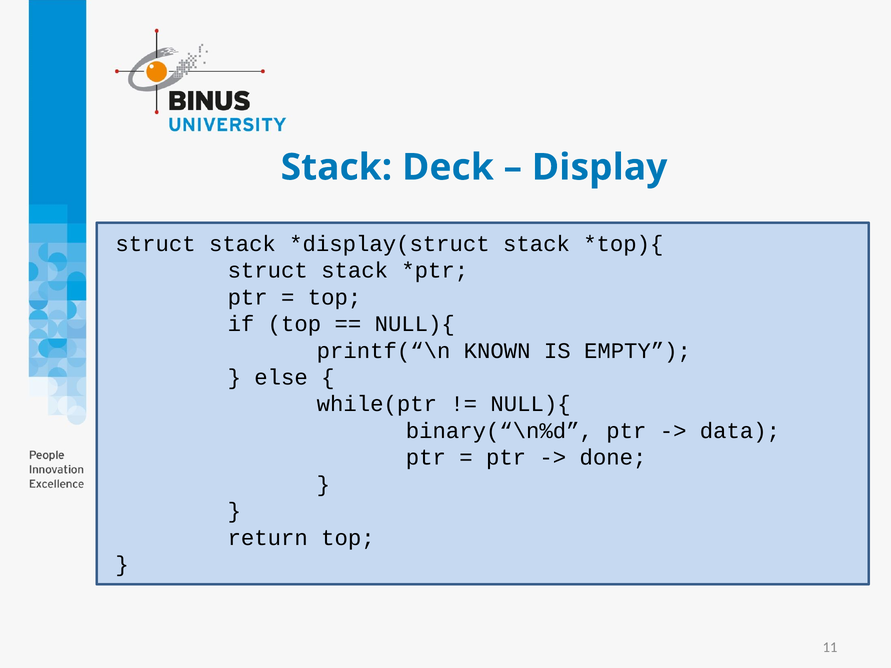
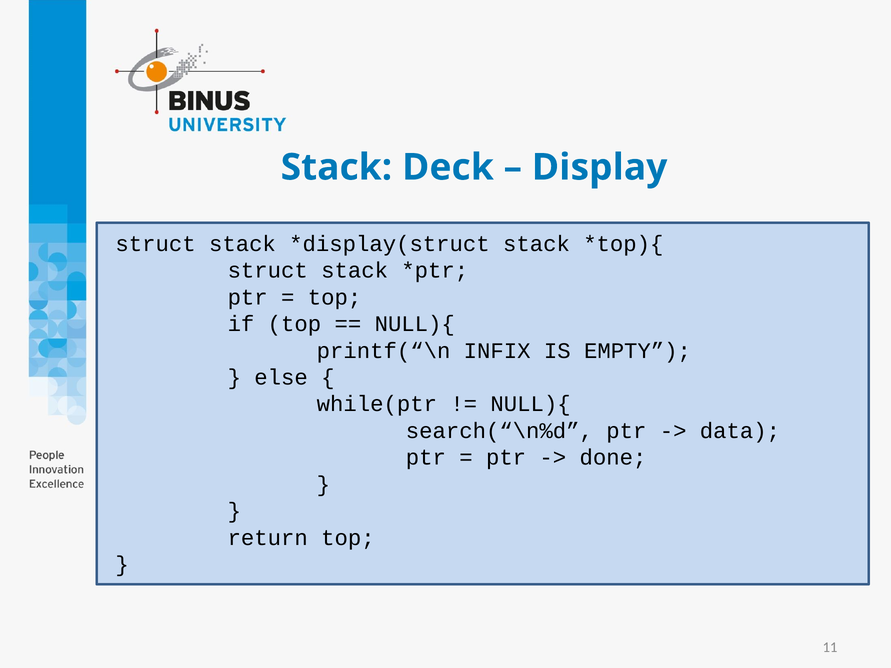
KNOWN: KNOWN -> INFIX
binary(“\n%d: binary(“\n%d -> search(“\n%d
